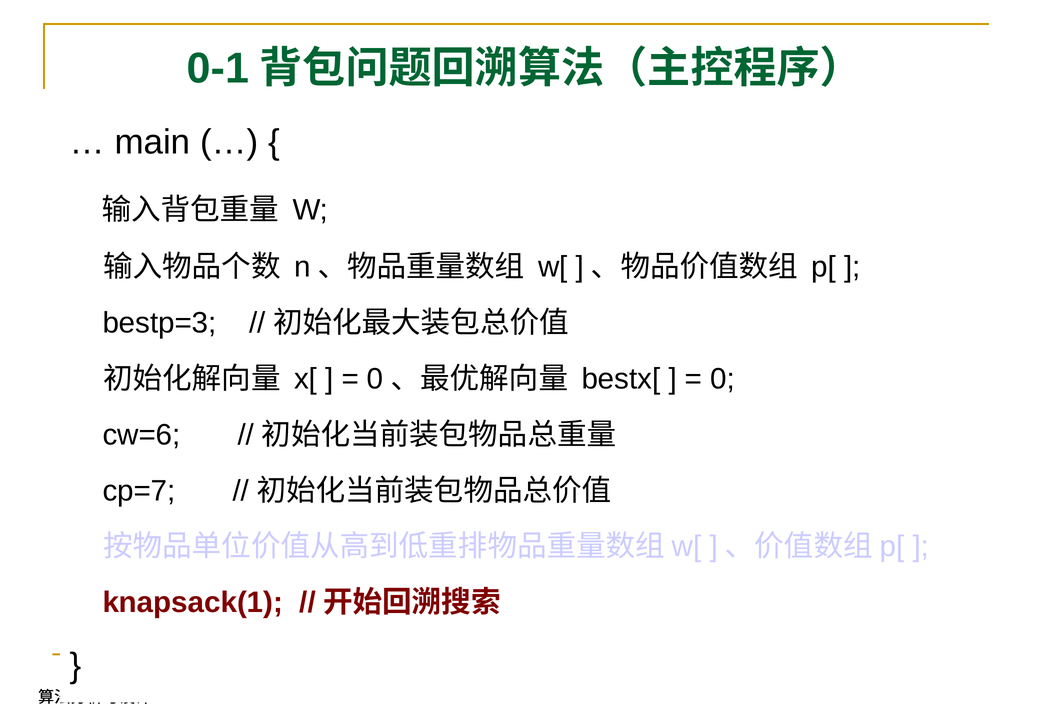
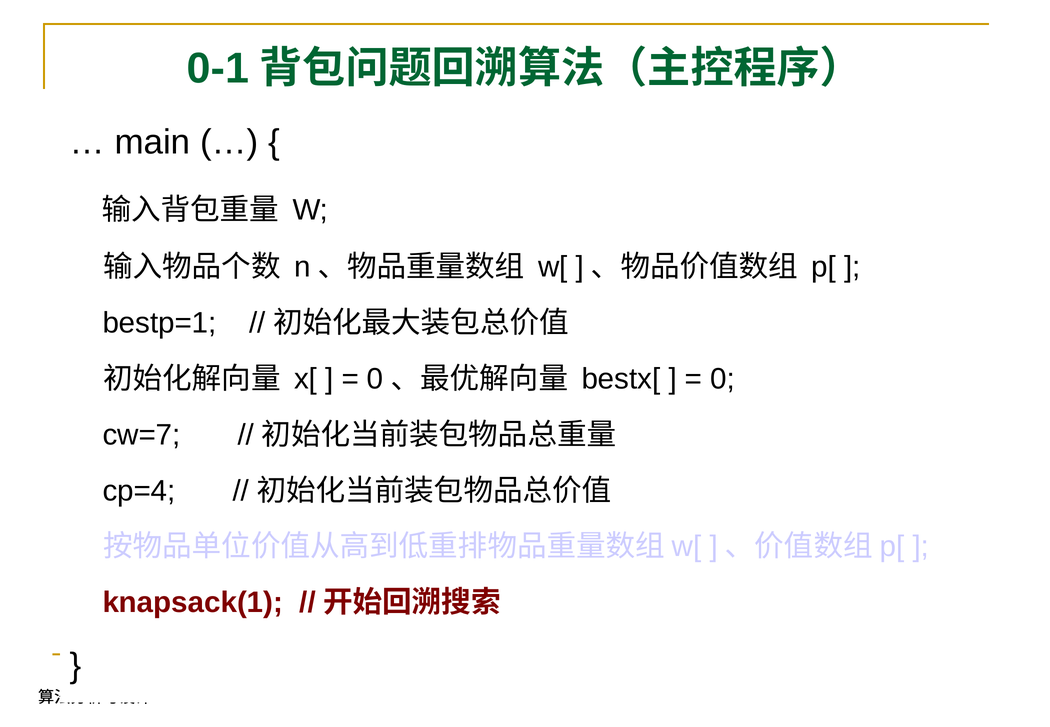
bestp=3: bestp=3 -> bestp=1
cw=6: cw=6 -> cw=7
cp=7: cp=7 -> cp=4
